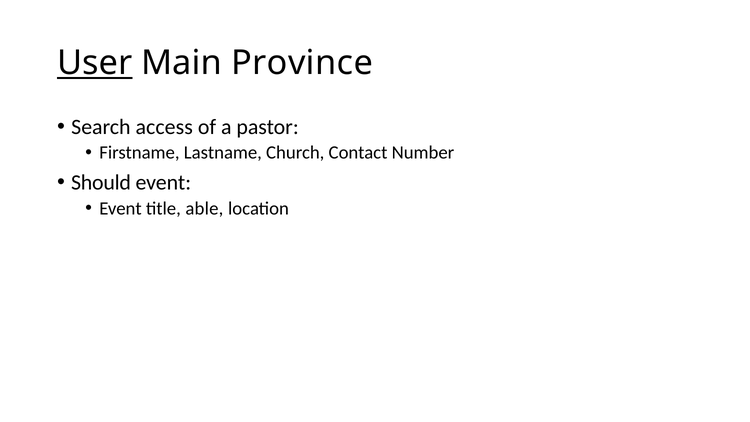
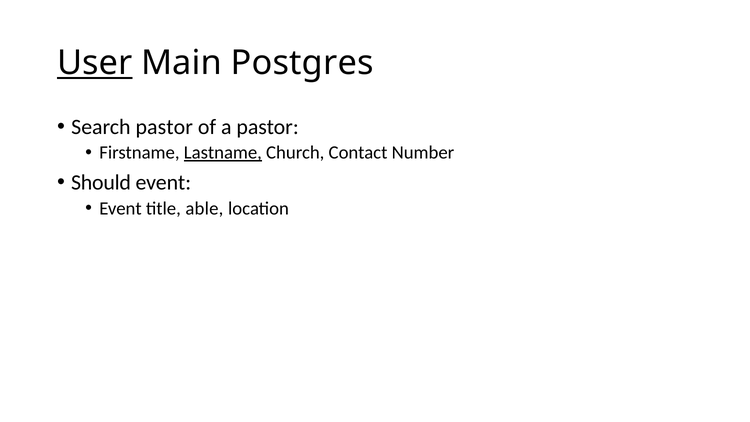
Province: Province -> Postgres
Search access: access -> pastor
Lastname underline: none -> present
